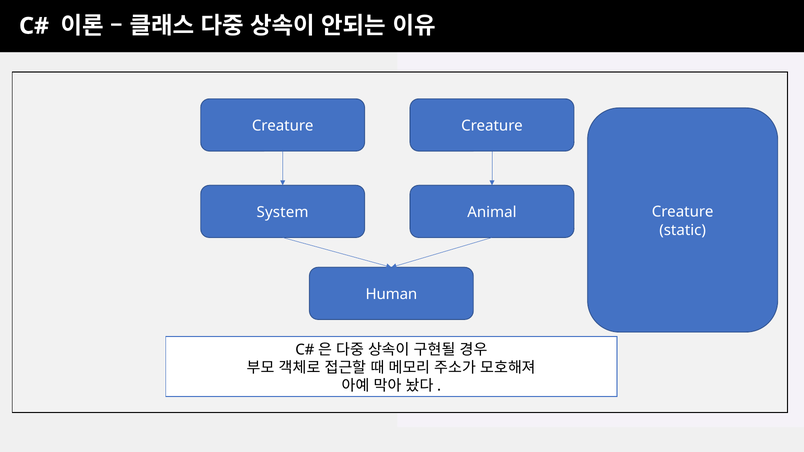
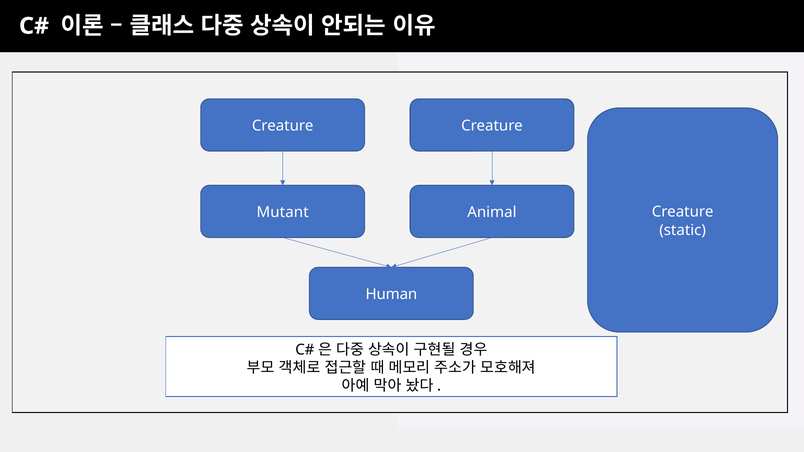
System: System -> Mutant
